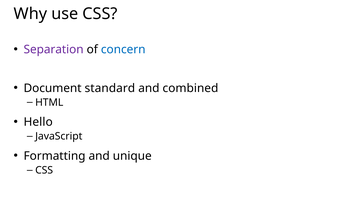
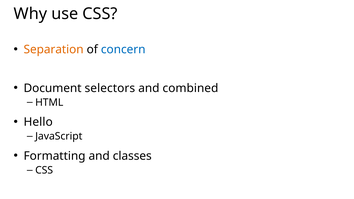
Separation colour: purple -> orange
standard: standard -> selectors
unique: unique -> classes
